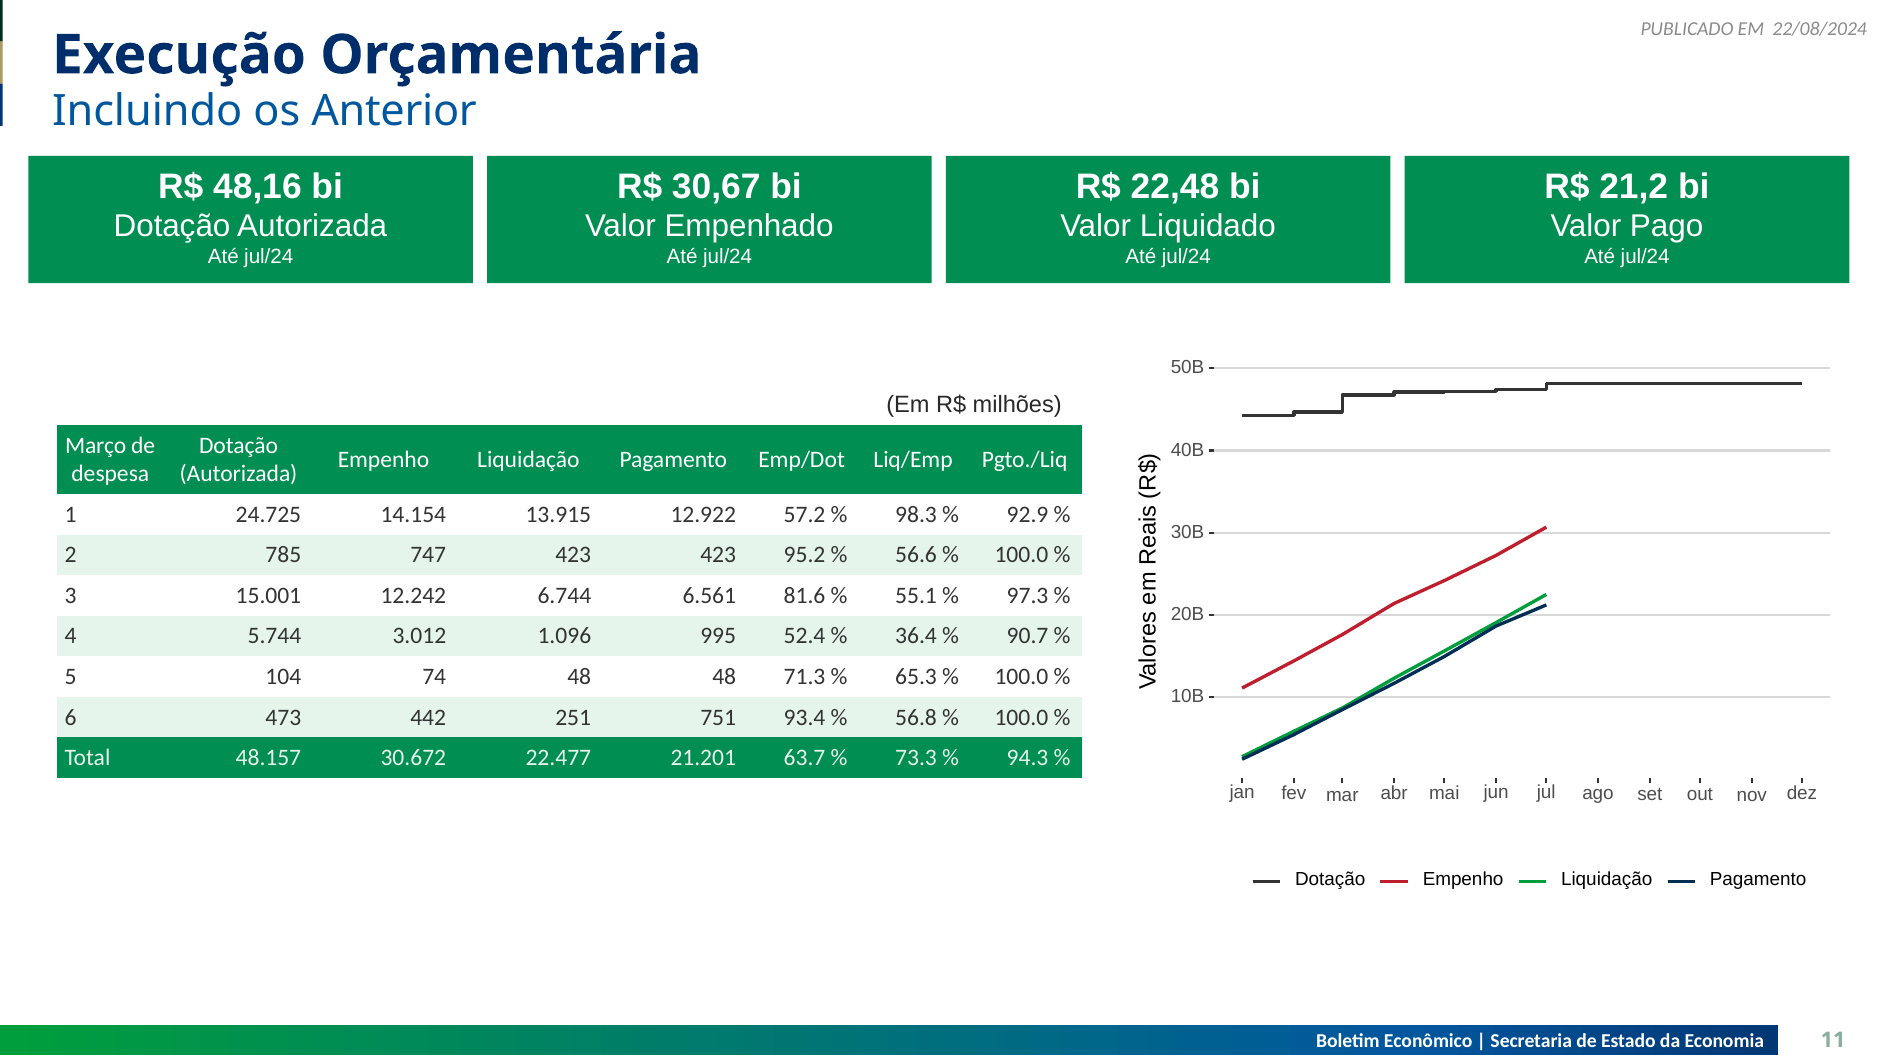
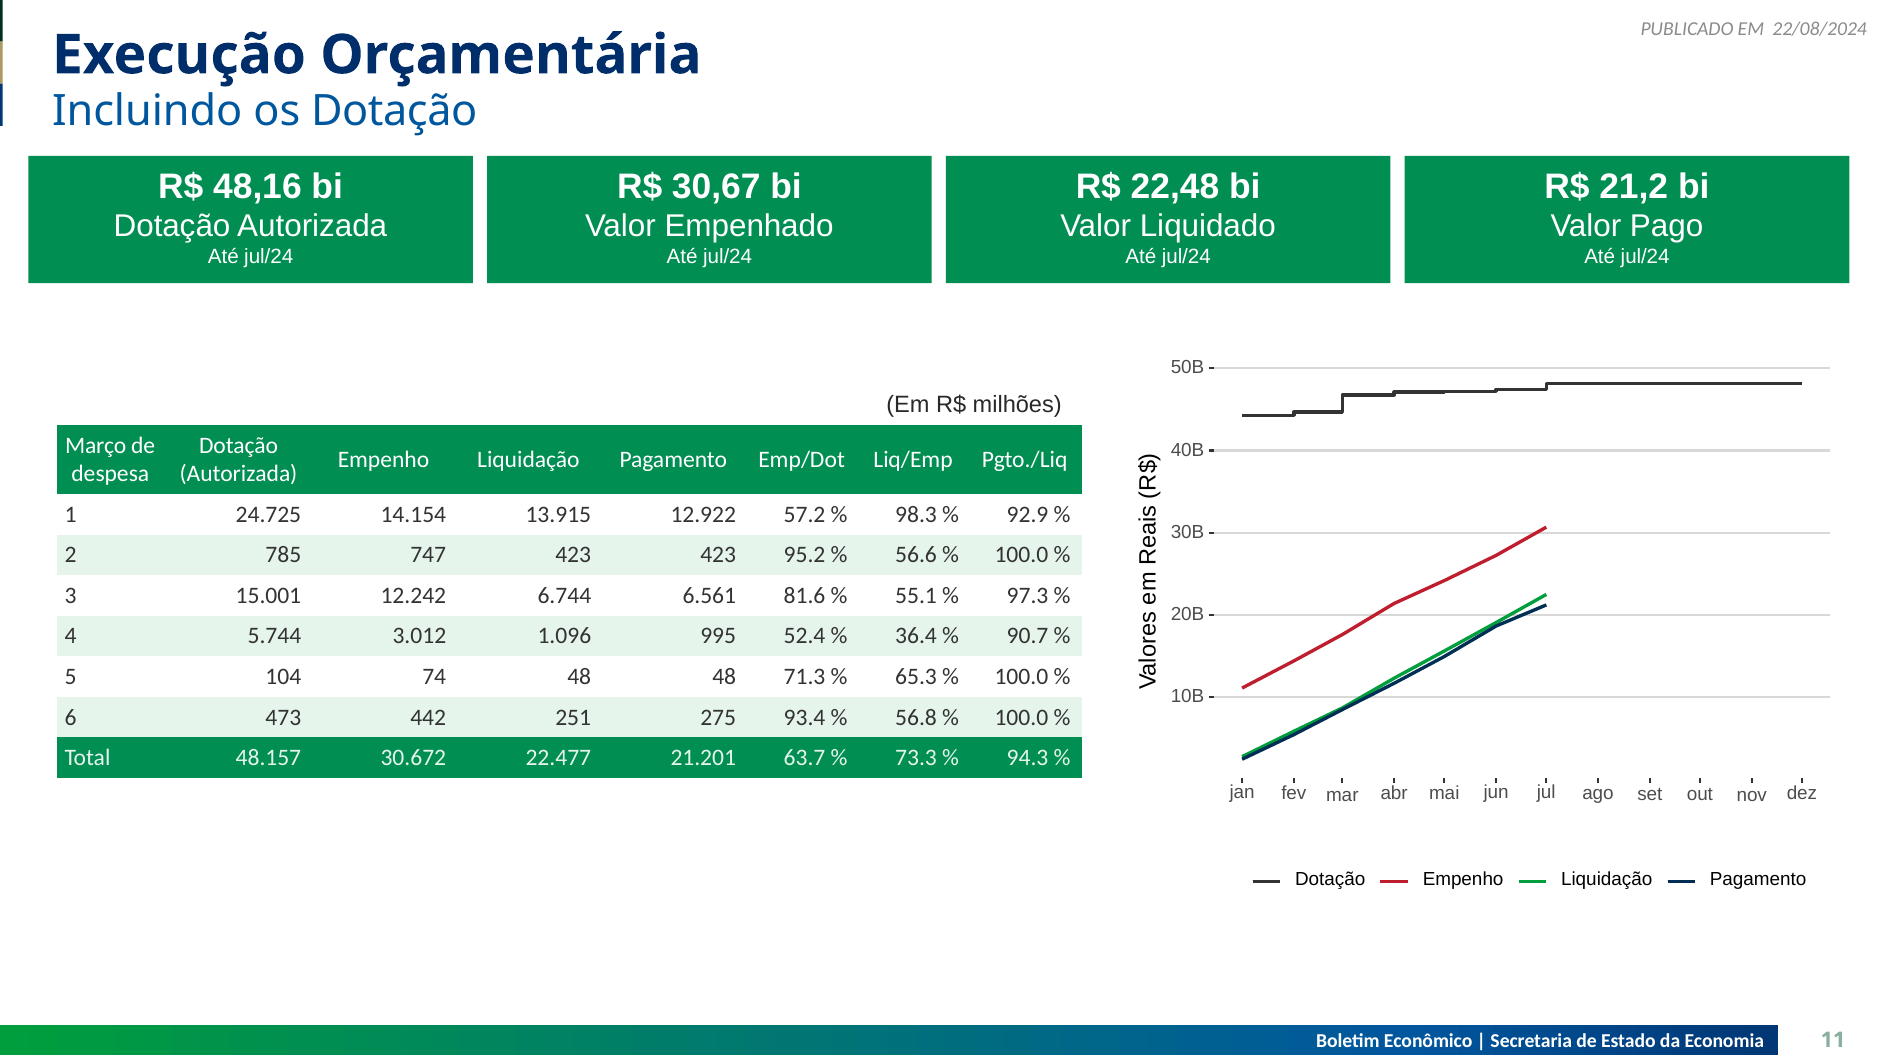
os Anterior: Anterior -> Dotação
751: 751 -> 275
